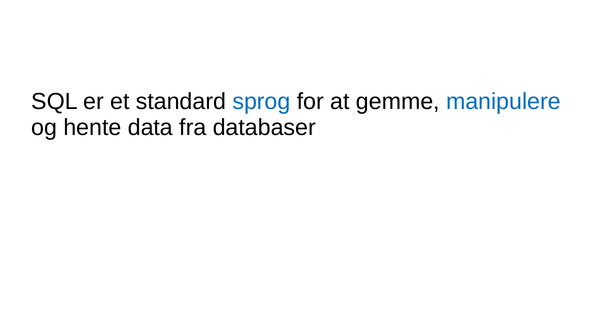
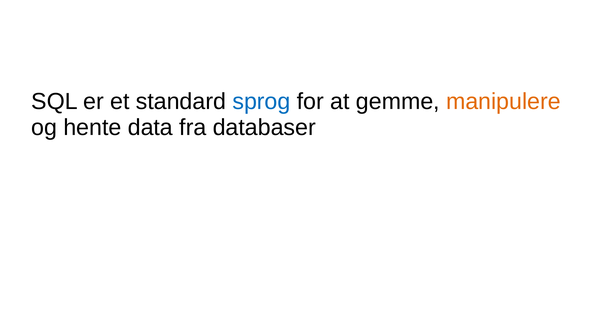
manipulere colour: blue -> orange
